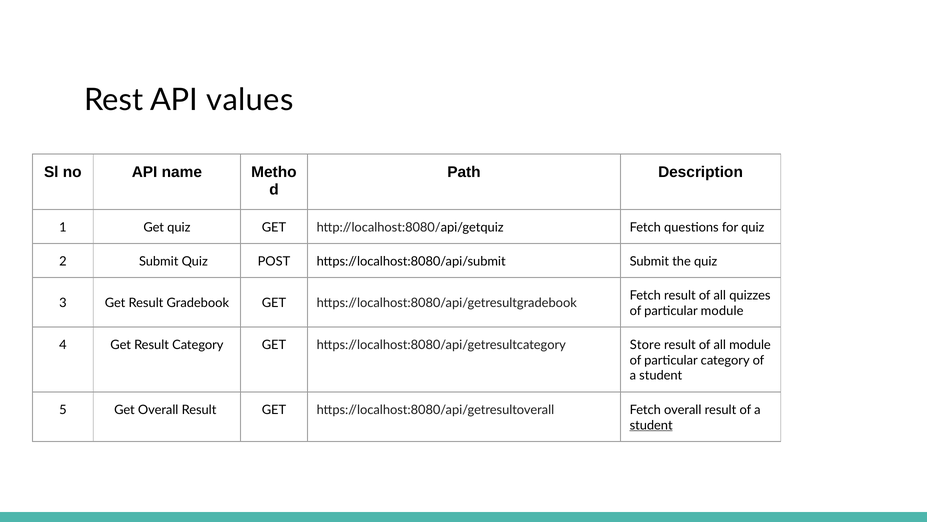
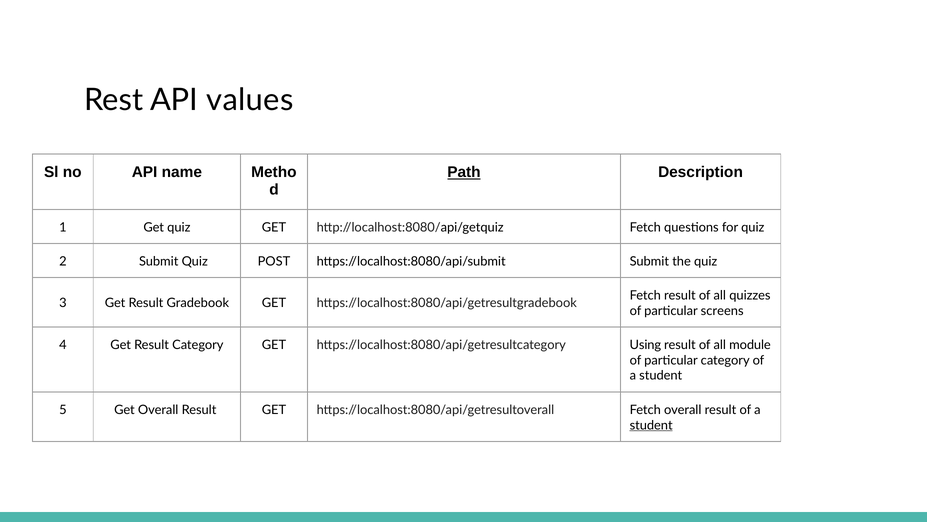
Path underline: none -> present
particular module: module -> screens
Store: Store -> Using
